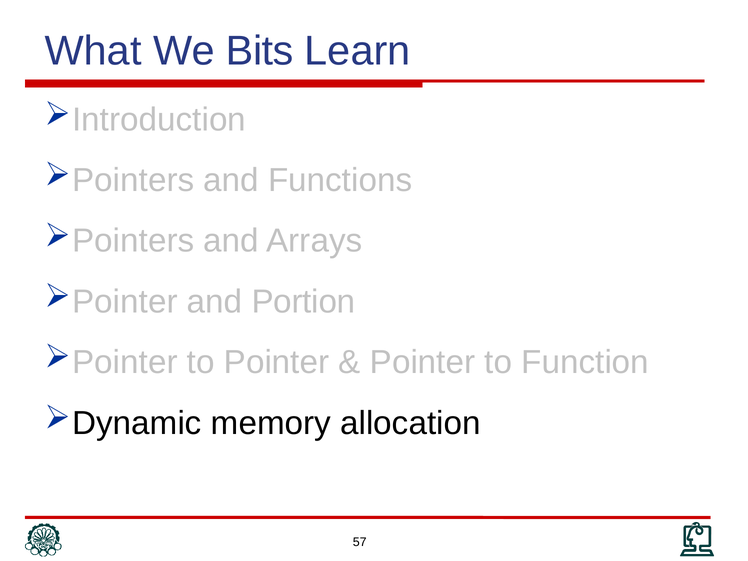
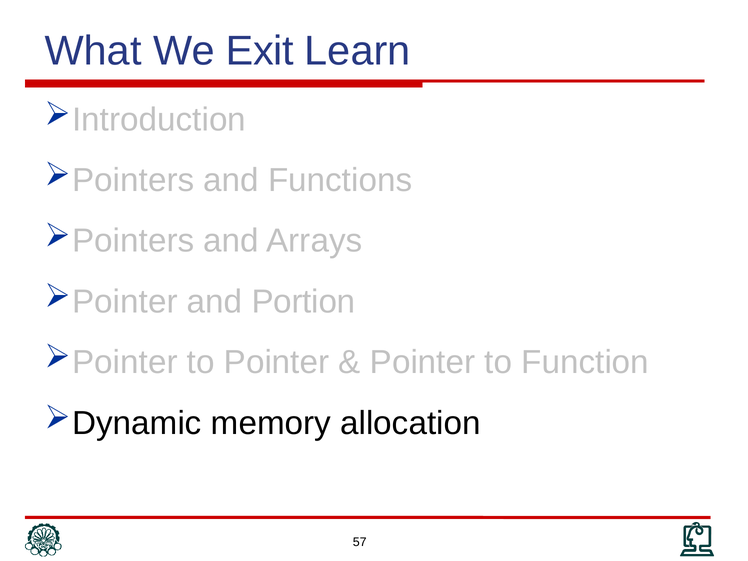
Bits: Bits -> Exit
